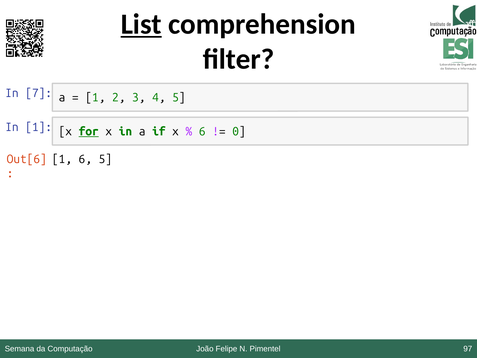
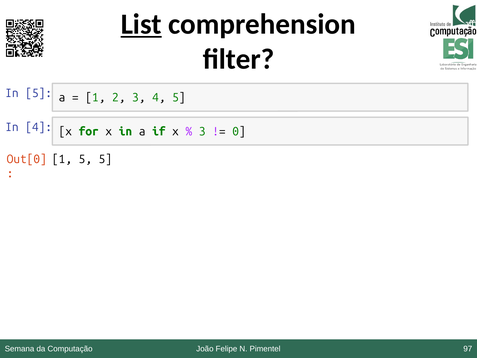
In 7: 7 -> 5
In 1: 1 -> 4
for underline: present -> none
6 at (202, 131): 6 -> 3
Out[6: Out[6 -> Out[0
1 6: 6 -> 5
